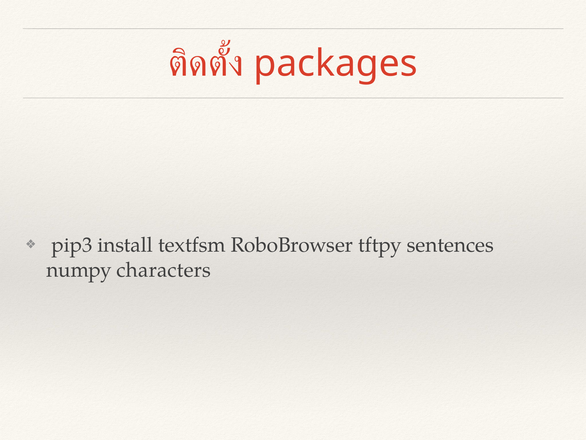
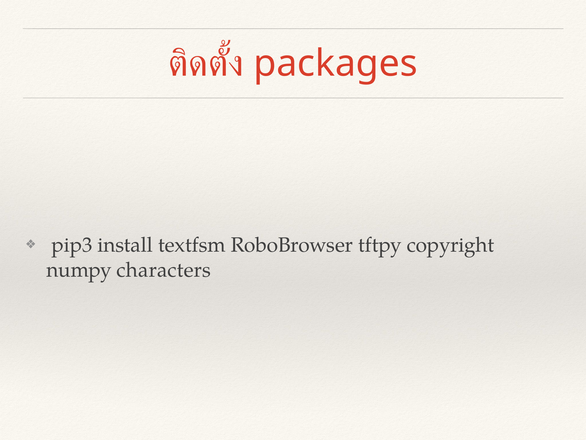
sentences: sentences -> copyright
